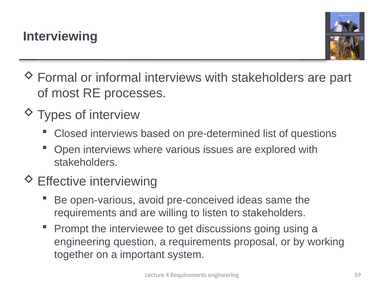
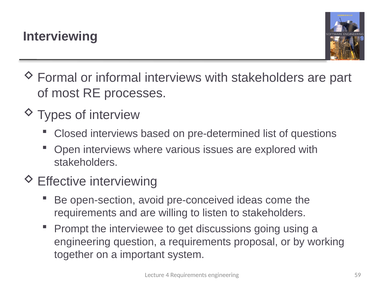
open-various: open-various -> open-section
same: same -> come
